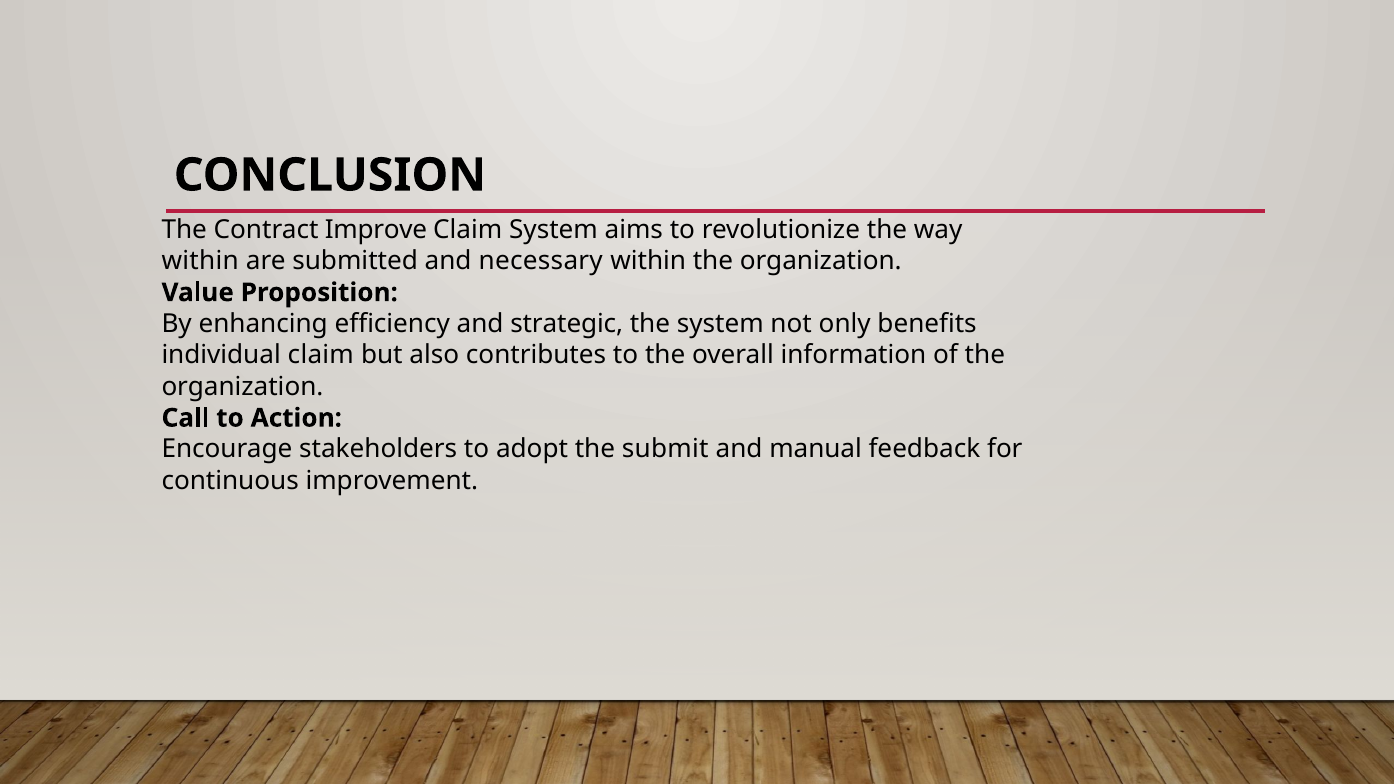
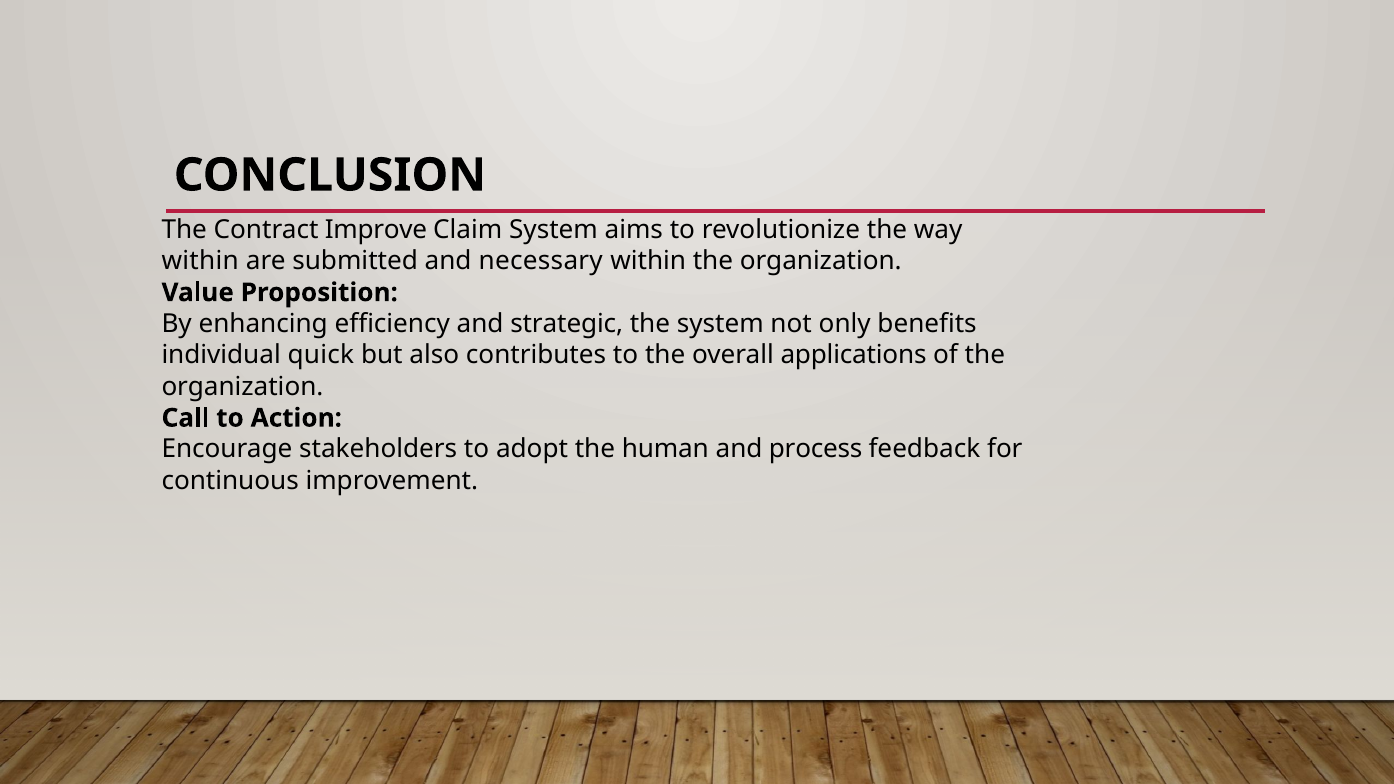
individual claim: claim -> quick
information: information -> applications
submit: submit -> human
manual: manual -> process
